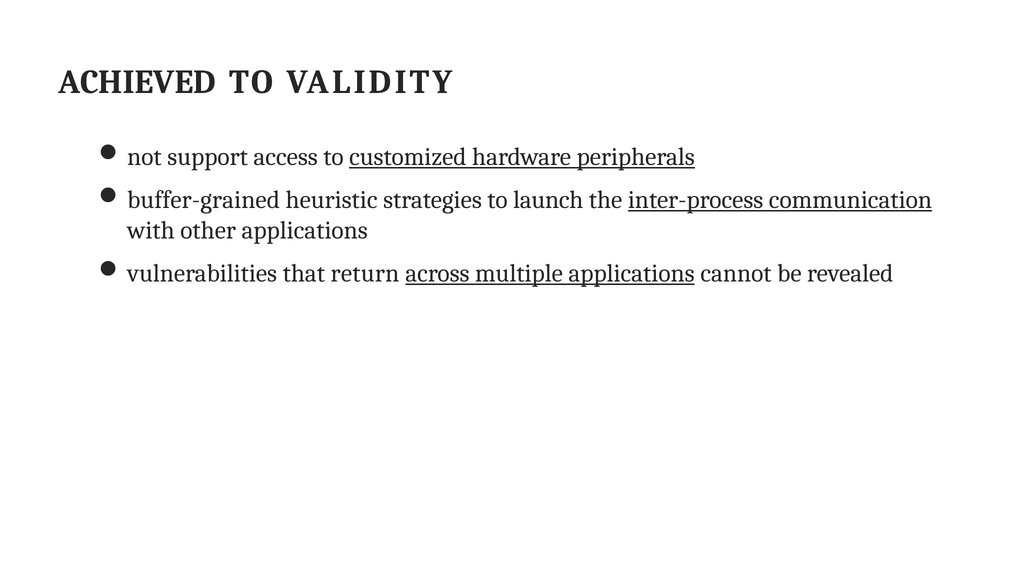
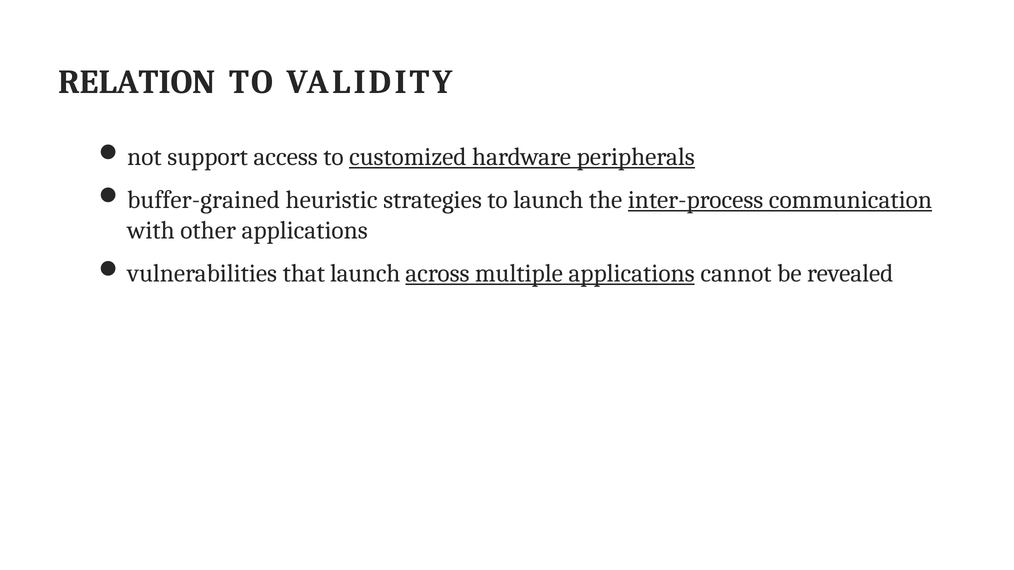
ACHIEVED: ACHIEVED -> RELATION
that return: return -> launch
